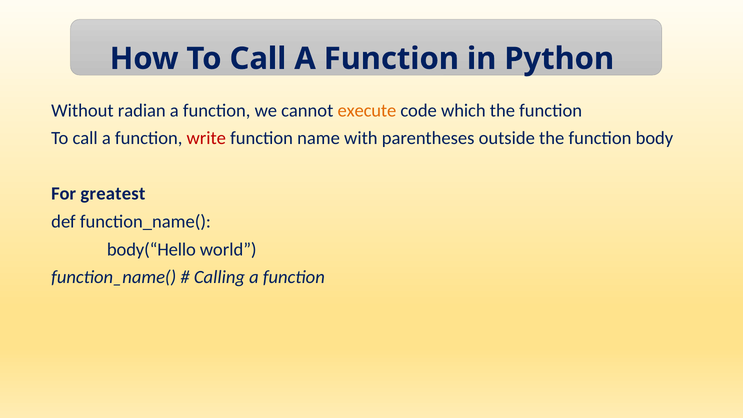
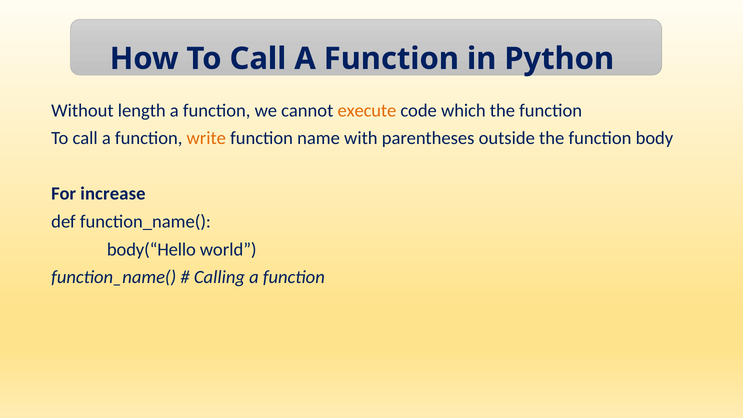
radian: radian -> length
write colour: red -> orange
greatest: greatest -> increase
